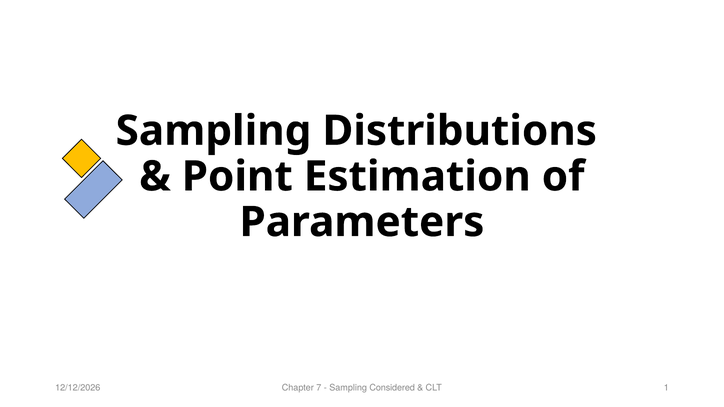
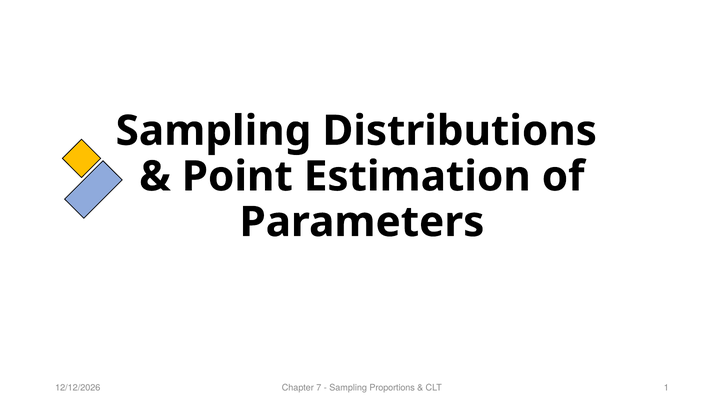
Considered: Considered -> Proportions
